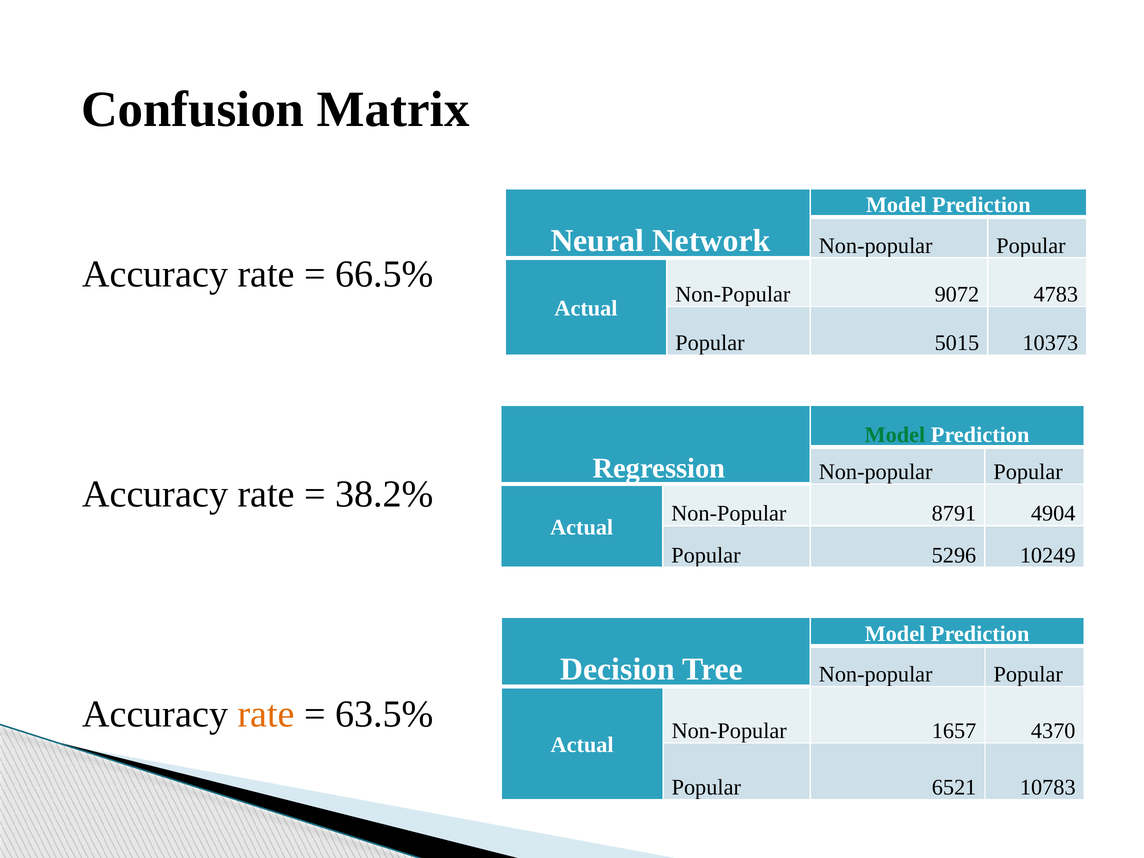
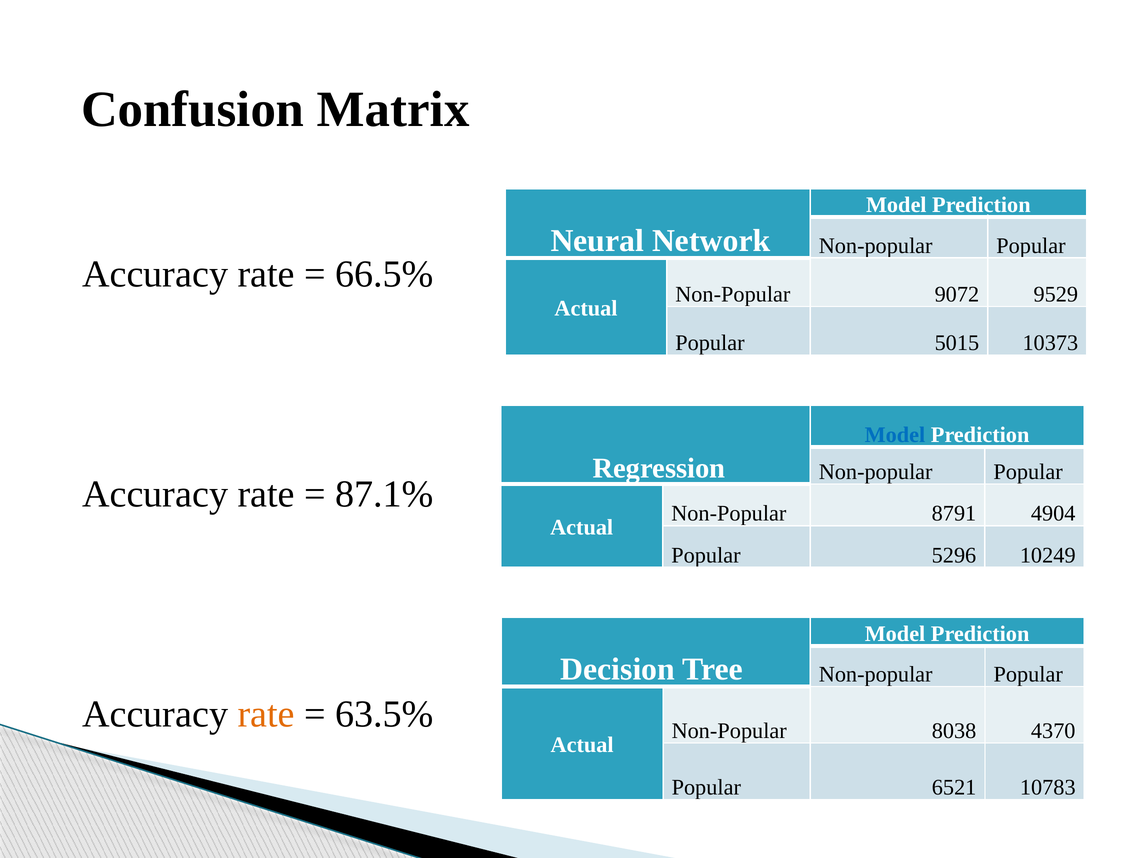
4783: 4783 -> 9529
Model at (895, 435) colour: green -> blue
38.2%: 38.2% -> 87.1%
1657: 1657 -> 8038
